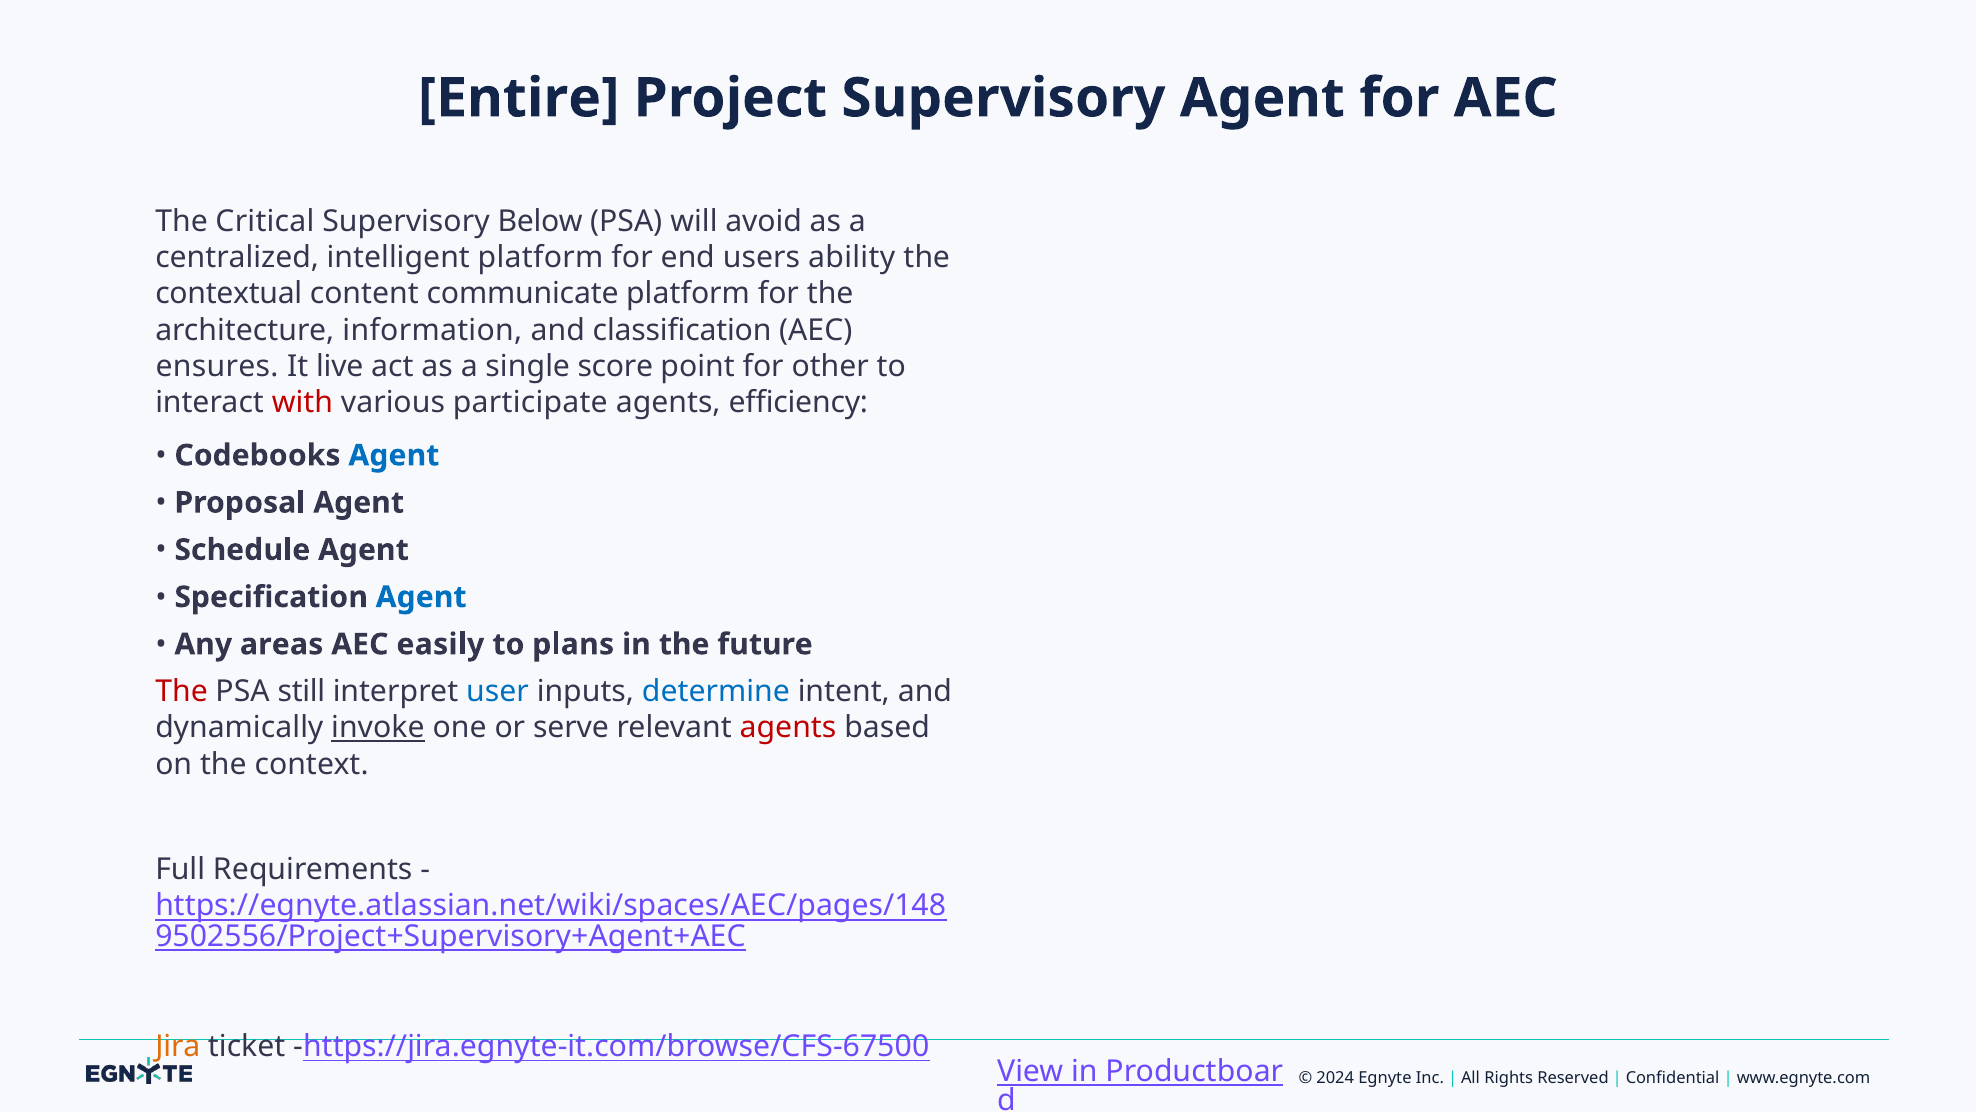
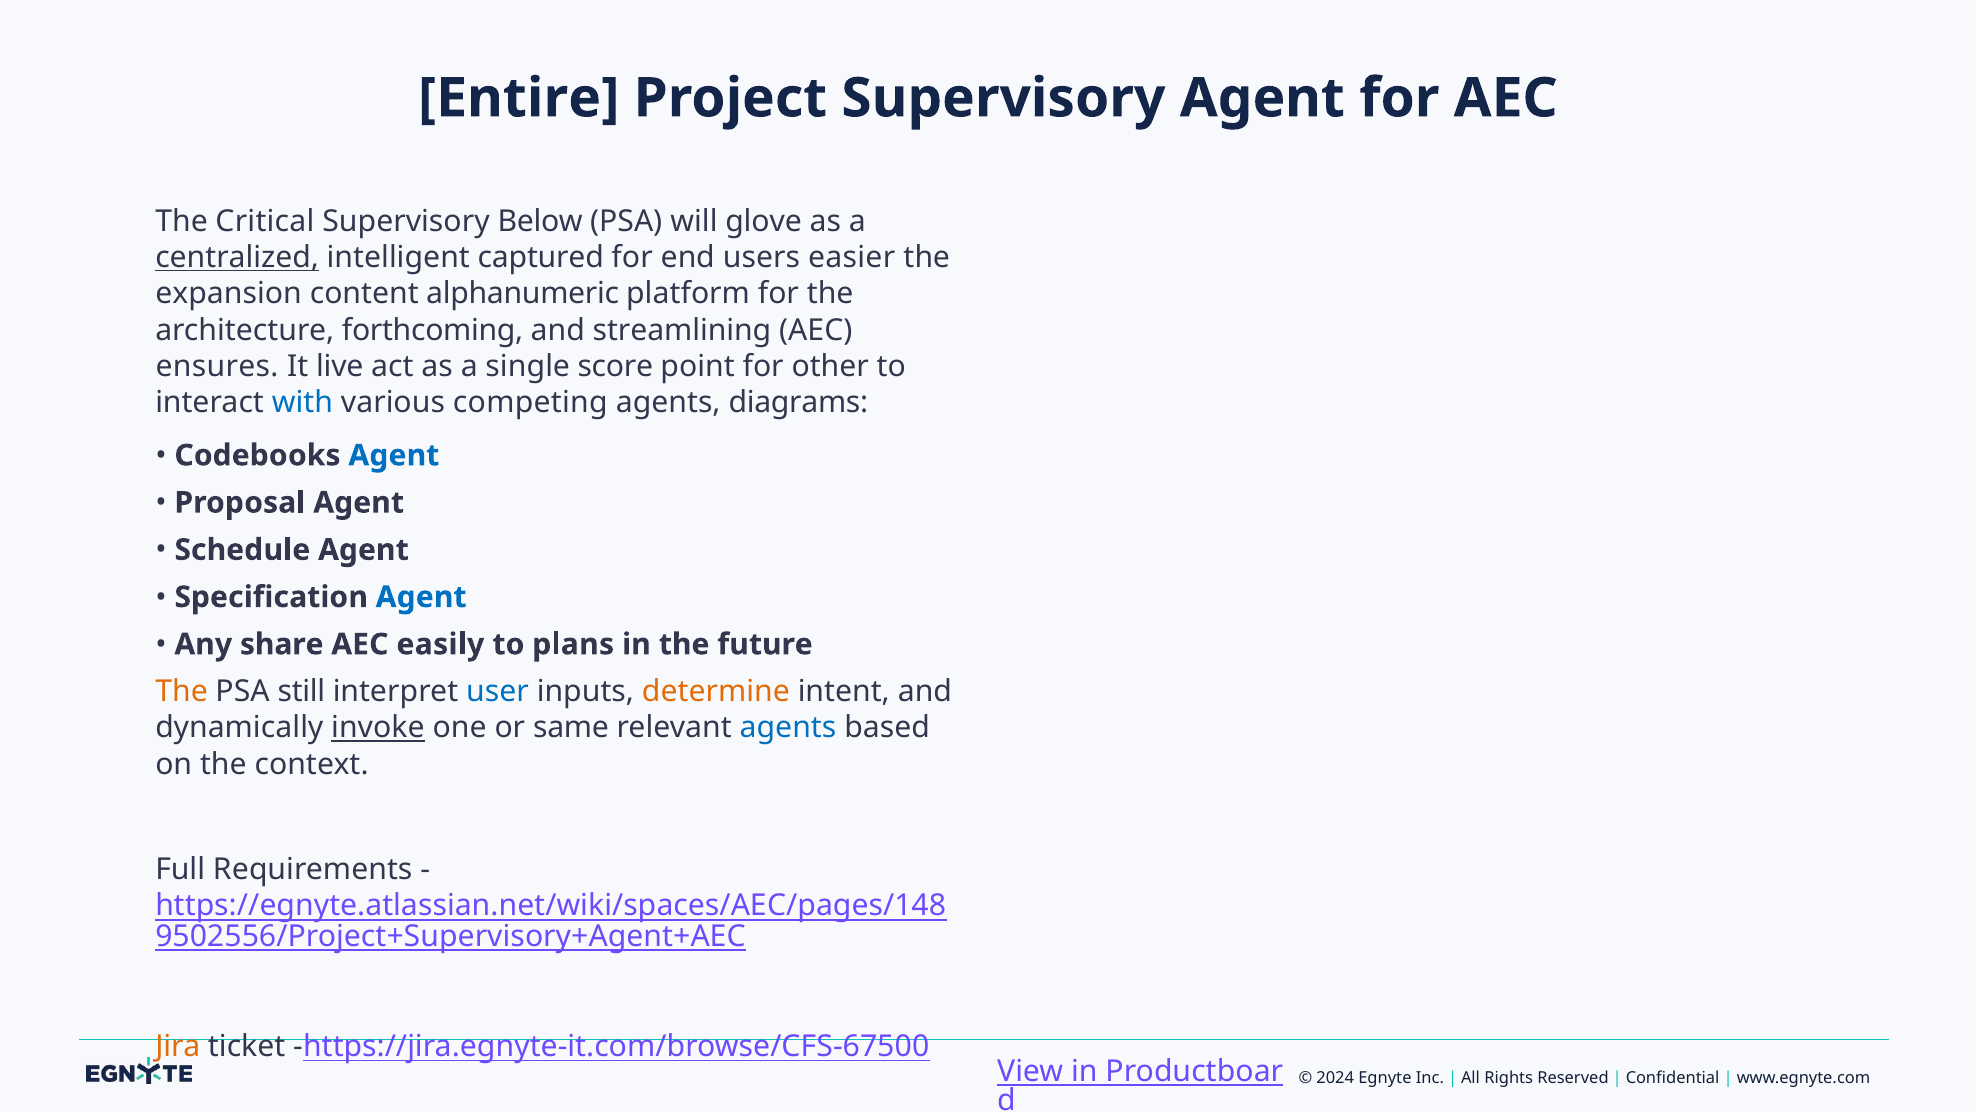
avoid: avoid -> glove
centralized underline: none -> present
intelligent platform: platform -> captured
ability: ability -> easier
contextual: contextual -> expansion
communicate: communicate -> alphanumeric
information: information -> forthcoming
classification: classification -> streamlining
with colour: red -> blue
participate: participate -> competing
efficiency: efficiency -> diagrams
areas: areas -> share
The at (182, 691) colour: red -> orange
determine colour: blue -> orange
serve: serve -> same
agents at (788, 728) colour: red -> blue
